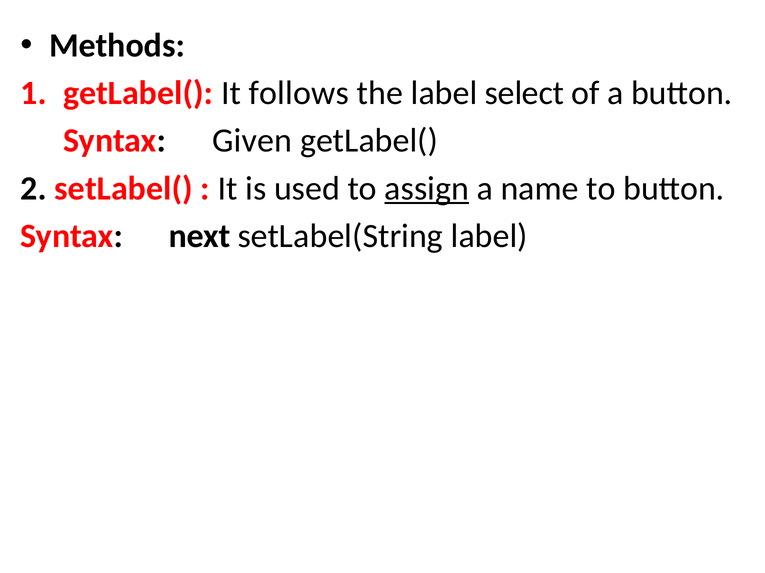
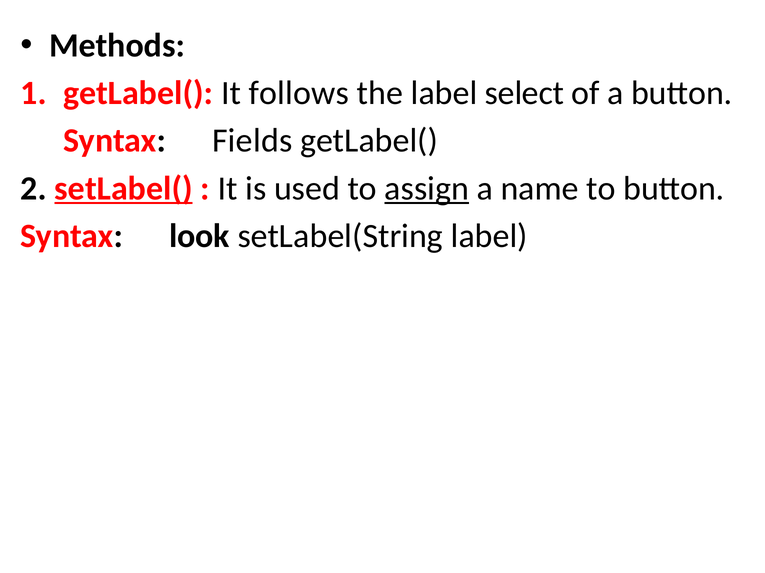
Given: Given -> Fields
setLabel( underline: none -> present
next: next -> look
